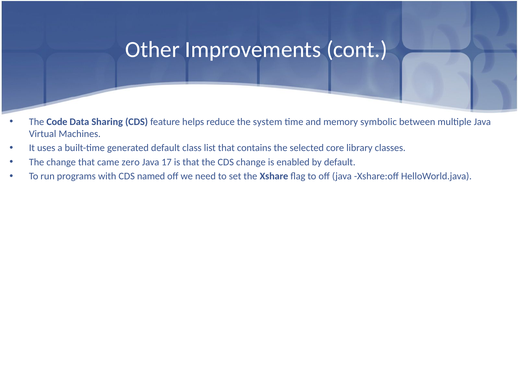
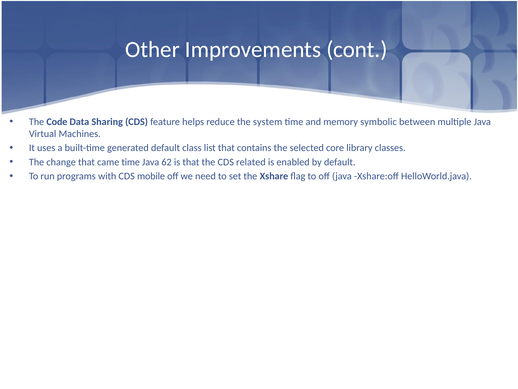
came zero: zero -> time
17: 17 -> 62
CDS change: change -> related
named: named -> mobile
